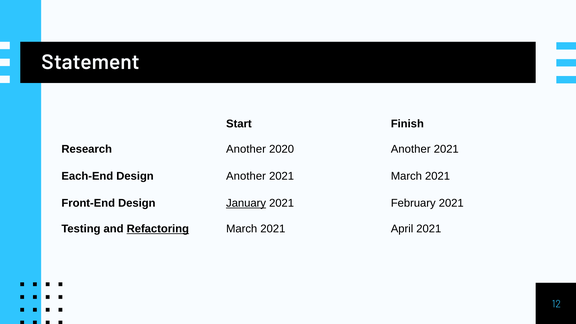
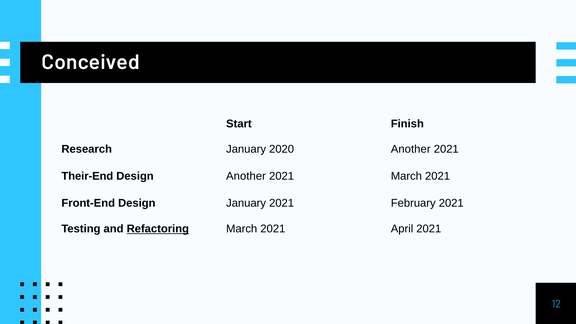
Statement: Statement -> Conceived
Research Another: Another -> January
Each-End: Each-End -> Their-End
January at (246, 203) underline: present -> none
